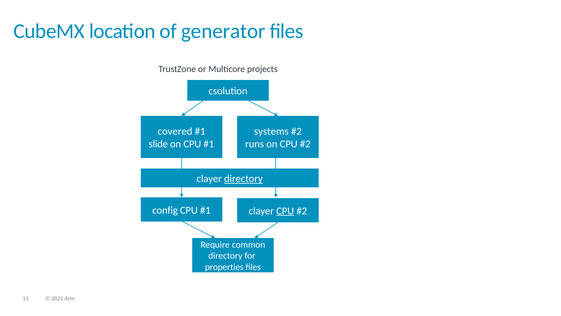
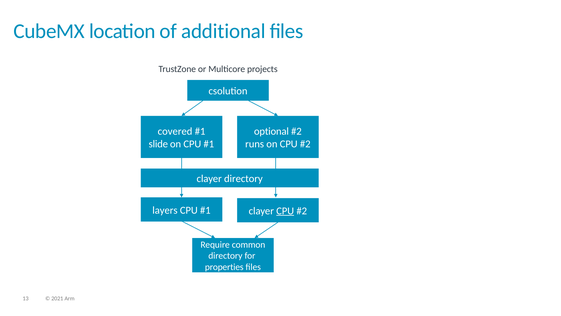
generator: generator -> additional
systems: systems -> optional
directory at (243, 178) underline: present -> none
config: config -> layers
